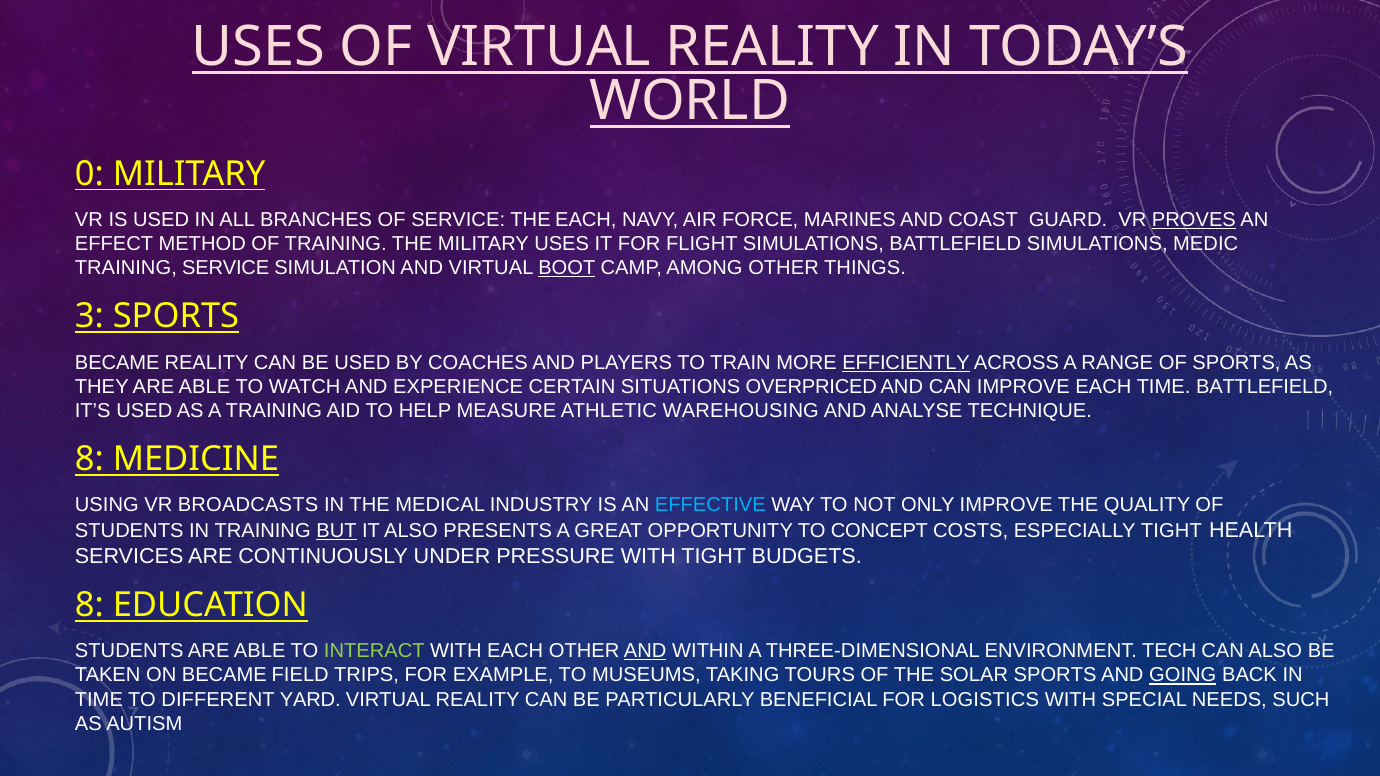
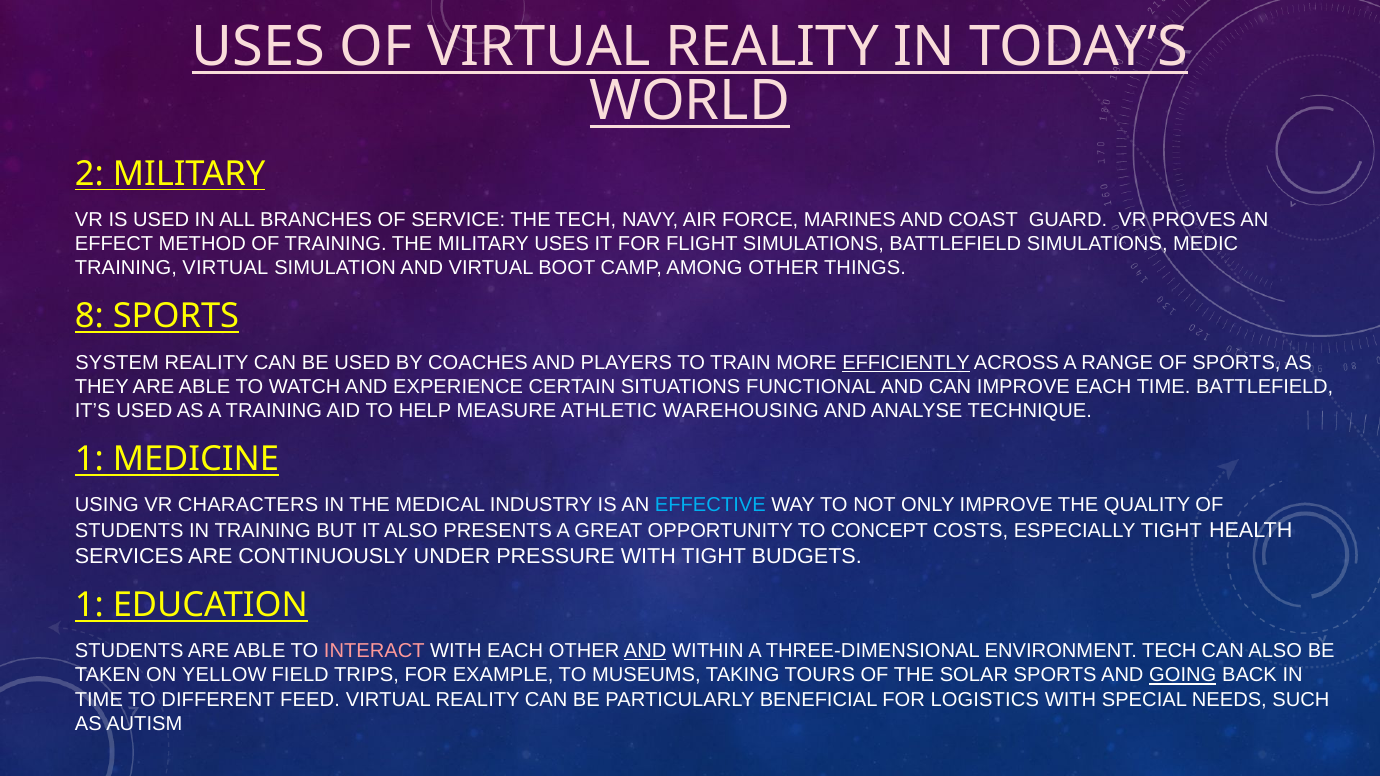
0: 0 -> 2
THE EACH: EACH -> TECH
PROVES underline: present -> none
TRAINING SERVICE: SERVICE -> VIRTUAL
BOOT underline: present -> none
3: 3 -> 8
BECAME at (117, 363): BECAME -> SYSTEM
OVERPRICED: OVERPRICED -> FUNCTIONAL
8 at (89, 459): 8 -> 1
BROADCASTS: BROADCASTS -> CHARACTERS
BUT underline: present -> none
8 at (89, 605): 8 -> 1
INTERACT colour: light green -> pink
ON BECAME: BECAME -> YELLOW
YARD: YARD -> FEED
